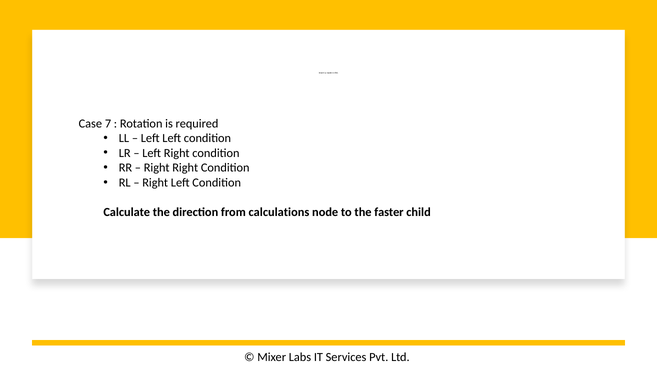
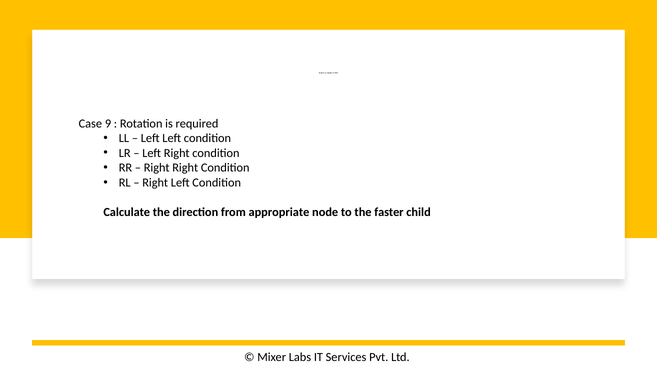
7: 7 -> 9
calculations: calculations -> appropriate
